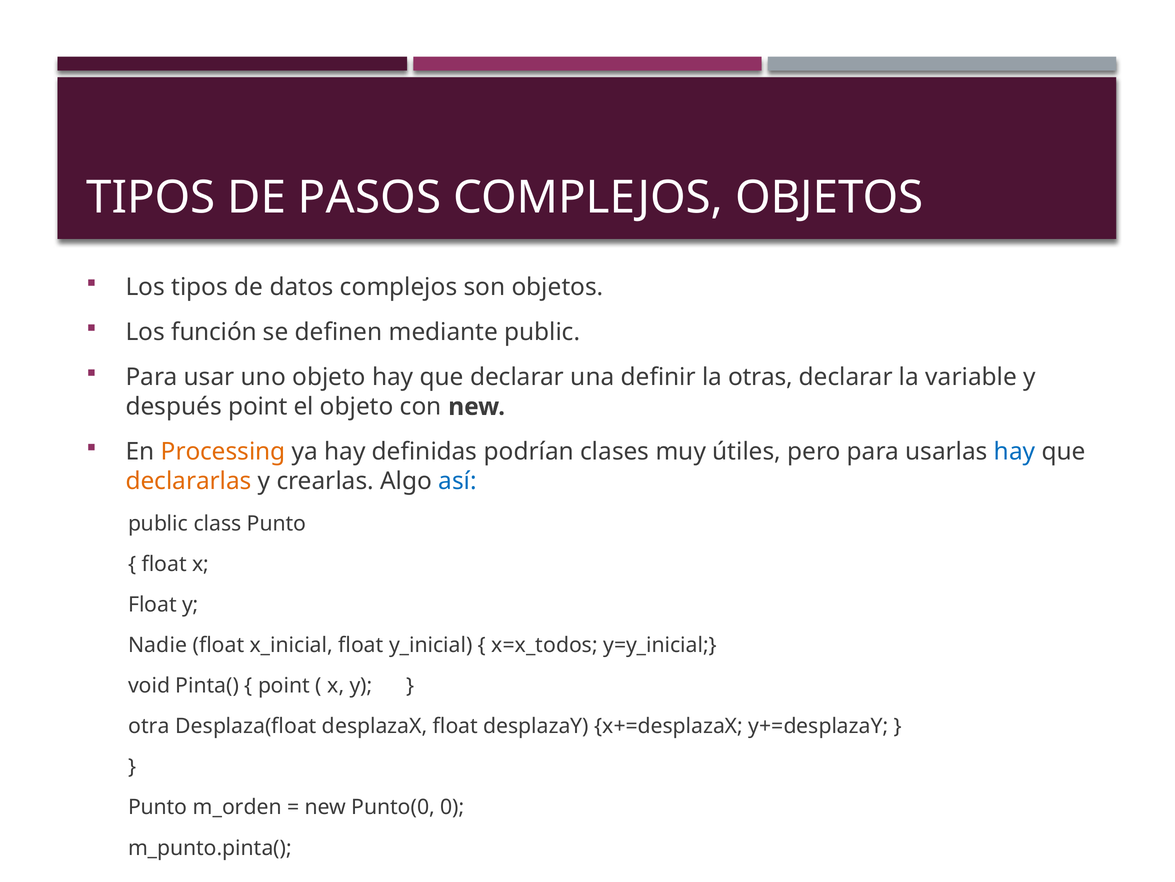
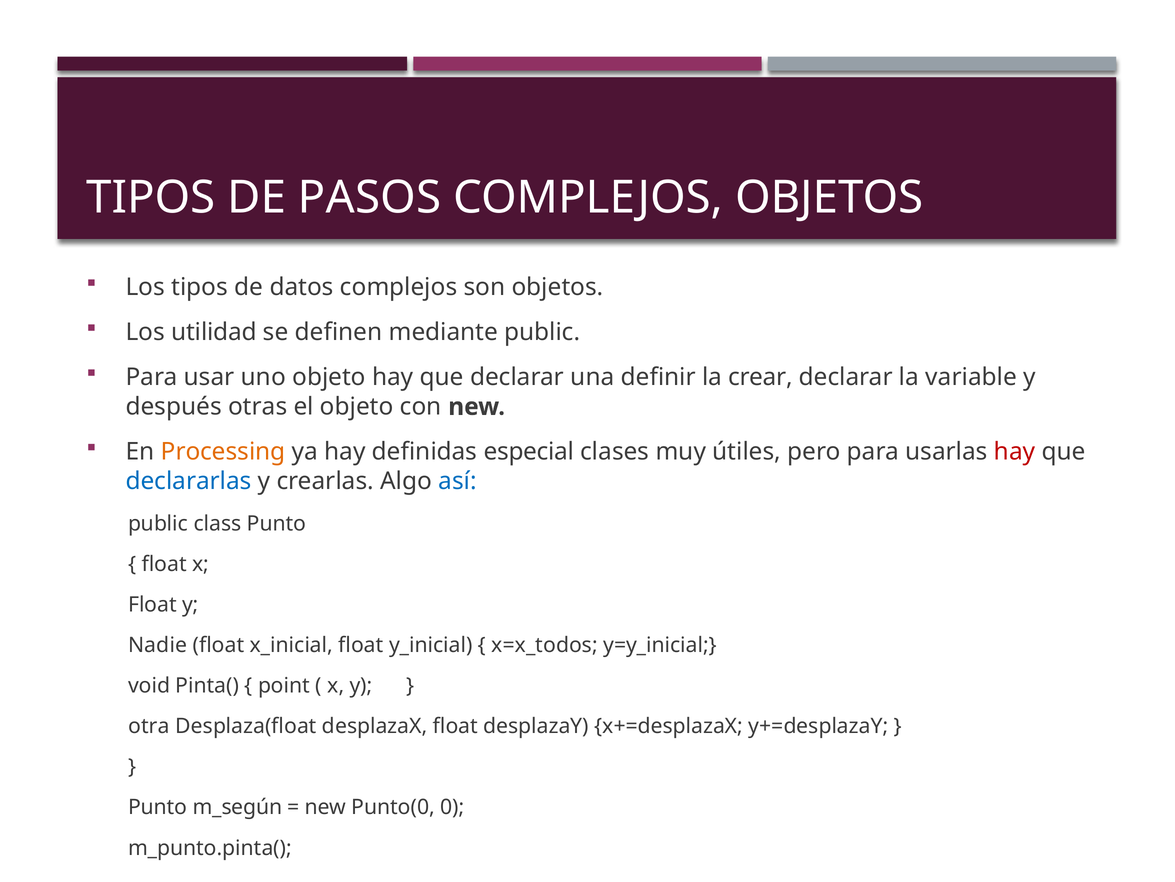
función: función -> utilidad
otras: otras -> crear
después point: point -> otras
podrían: podrían -> especial
hay at (1015, 452) colour: blue -> red
declararlas colour: orange -> blue
m_orden: m_orden -> m_según
